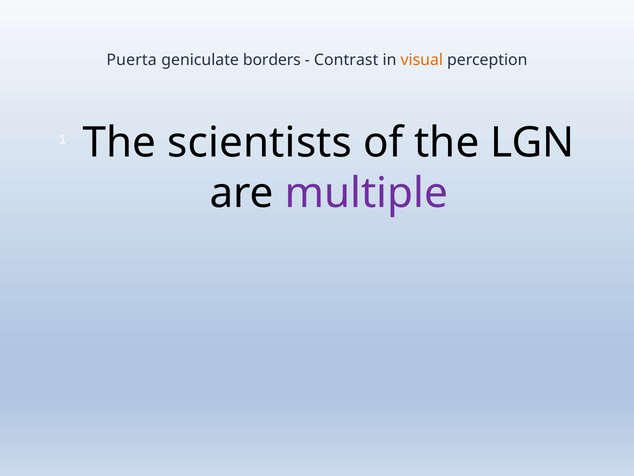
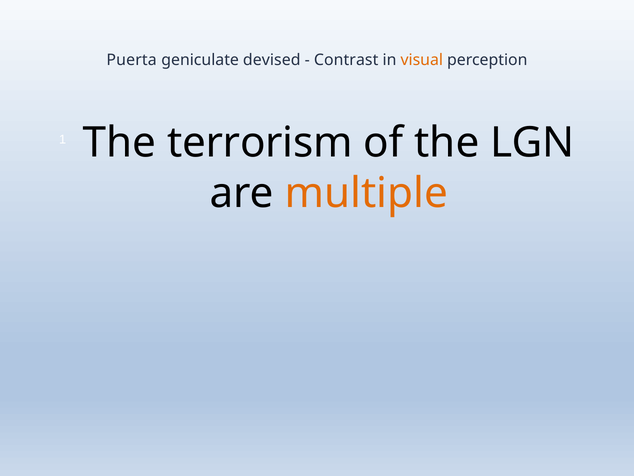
borders: borders -> devised
scientists: scientists -> terrorism
multiple colour: purple -> orange
